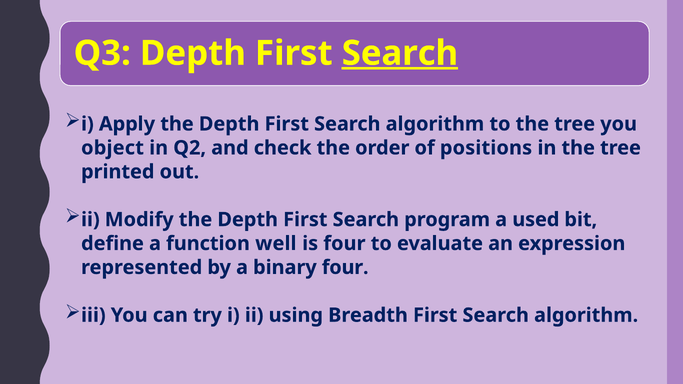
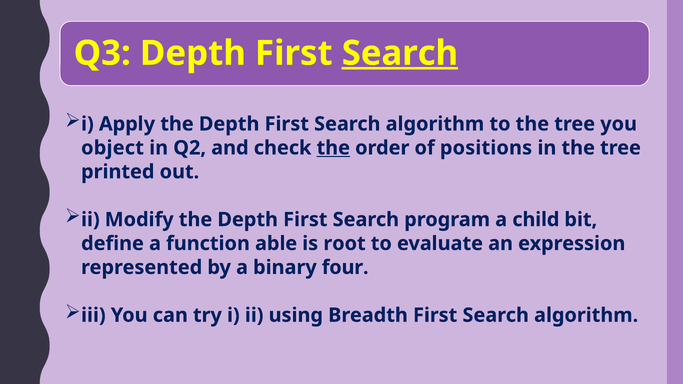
the at (333, 148) underline: none -> present
used: used -> child
well: well -> able
is four: four -> root
